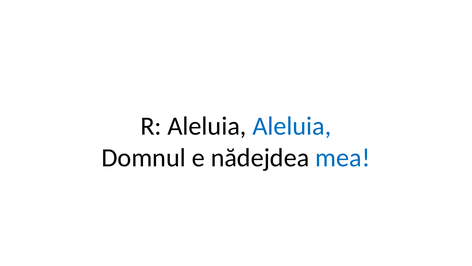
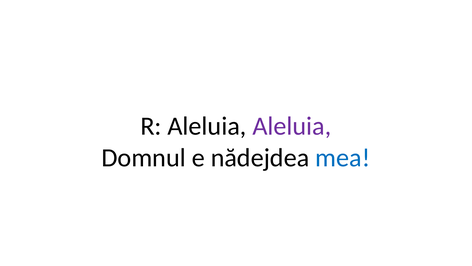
Aleluia at (292, 126) colour: blue -> purple
